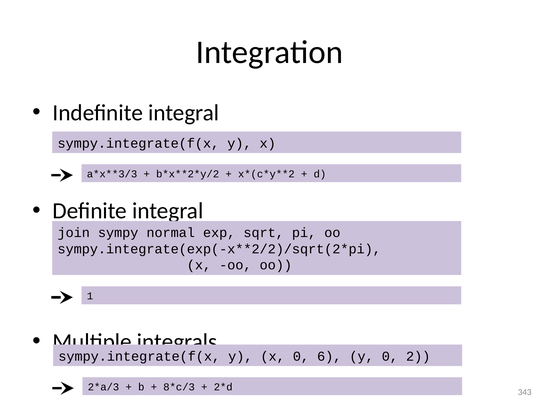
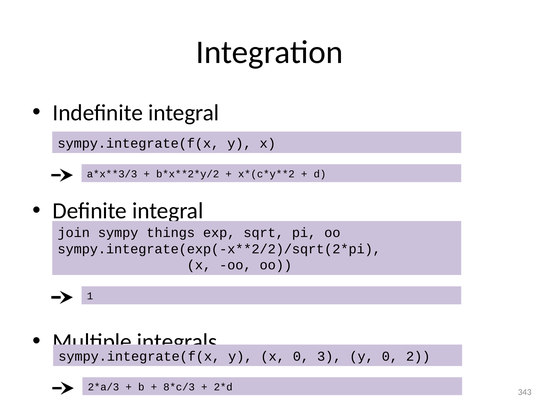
normal: normal -> things
6: 6 -> 3
